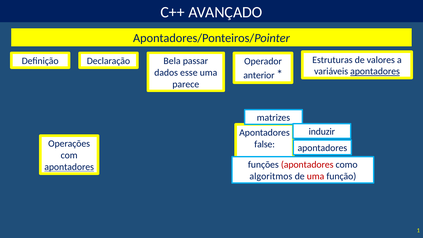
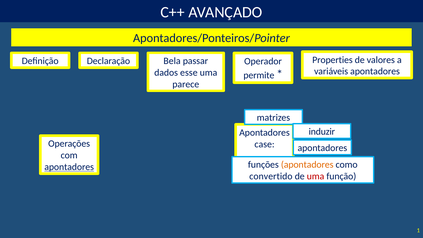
Estruturas: Estruturas -> Properties
apontadores at (375, 71) underline: present -> none
anterior: anterior -> permite
false: false -> case
apontadores at (307, 165) colour: red -> orange
algoritmos: algoritmos -> convertido
